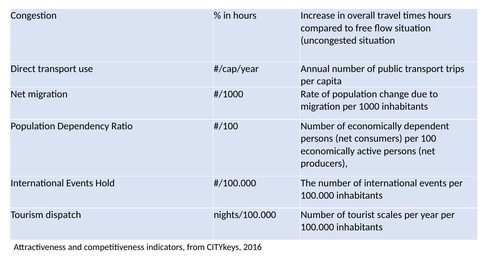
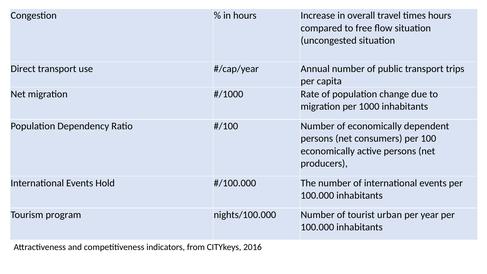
dispatch: dispatch -> program
scales: scales -> urban
